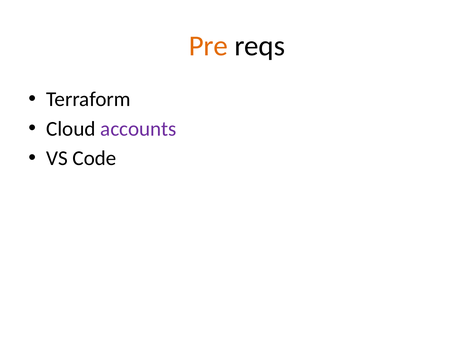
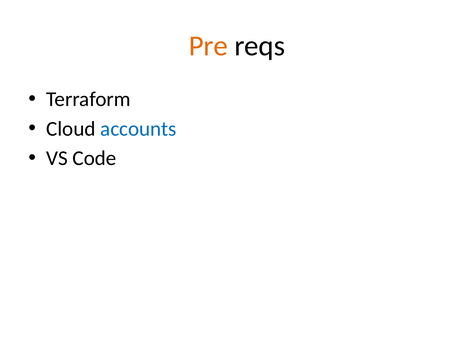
accounts colour: purple -> blue
